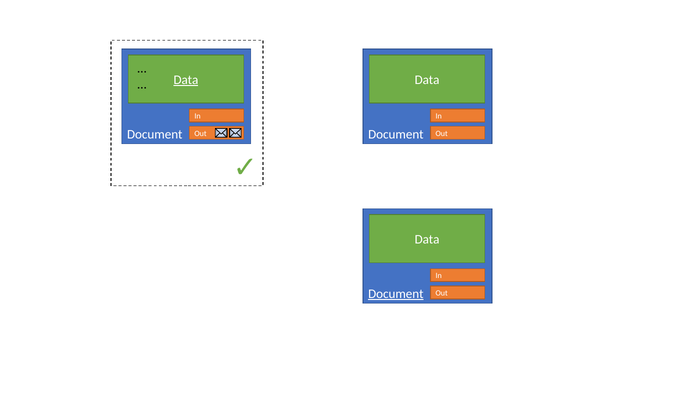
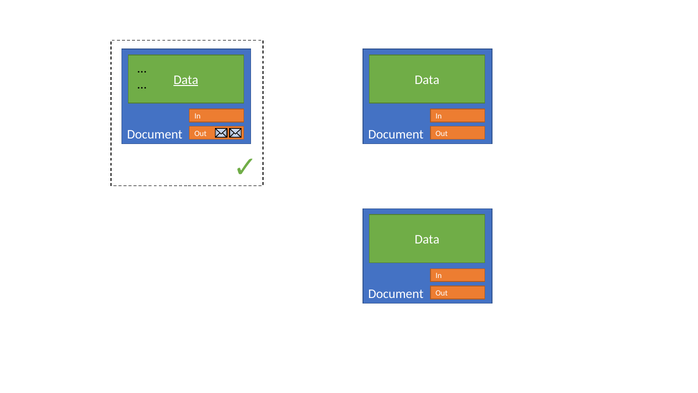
Document at (396, 294) underline: present -> none
